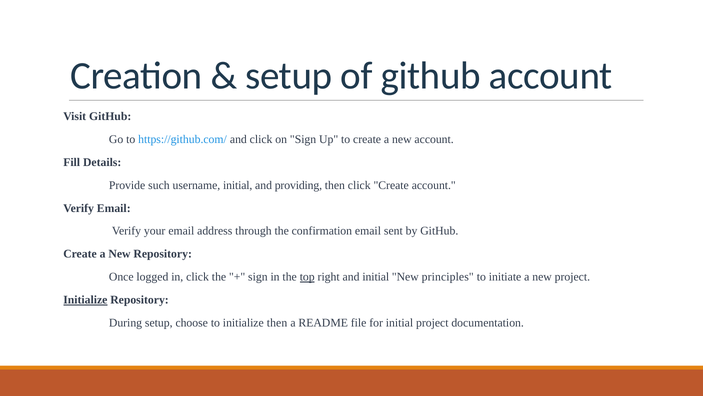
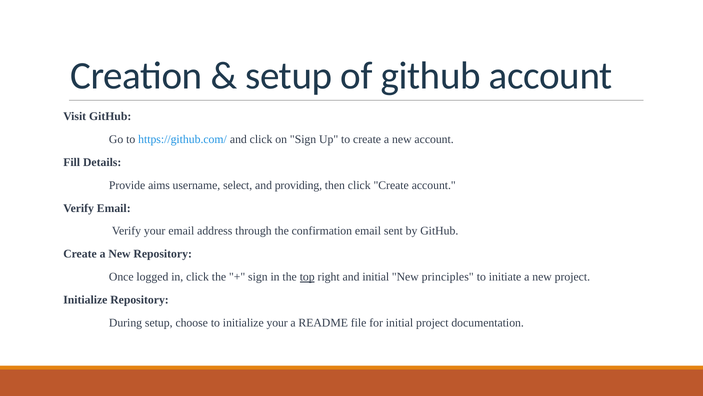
such: such -> aims
username initial: initial -> select
Initialize at (85, 300) underline: present -> none
initialize then: then -> your
